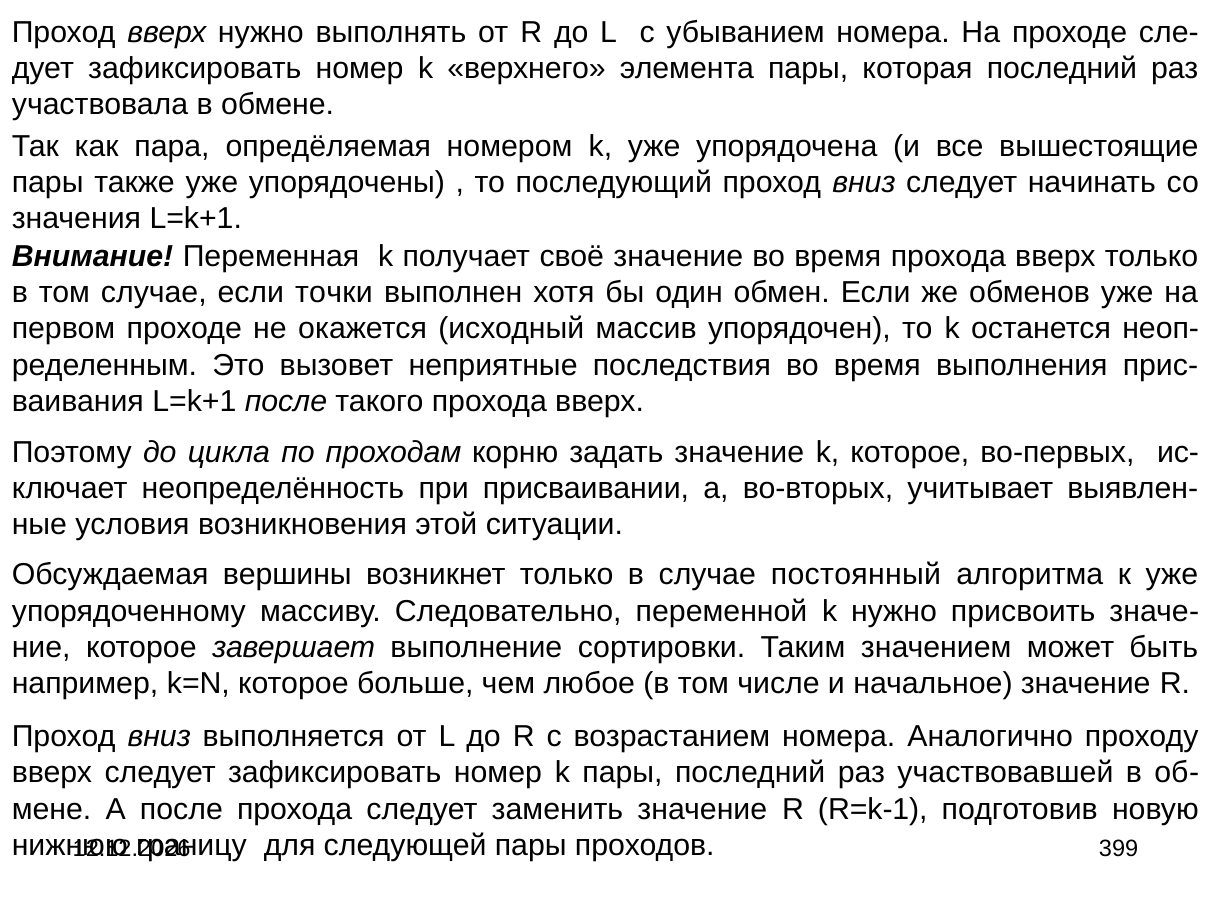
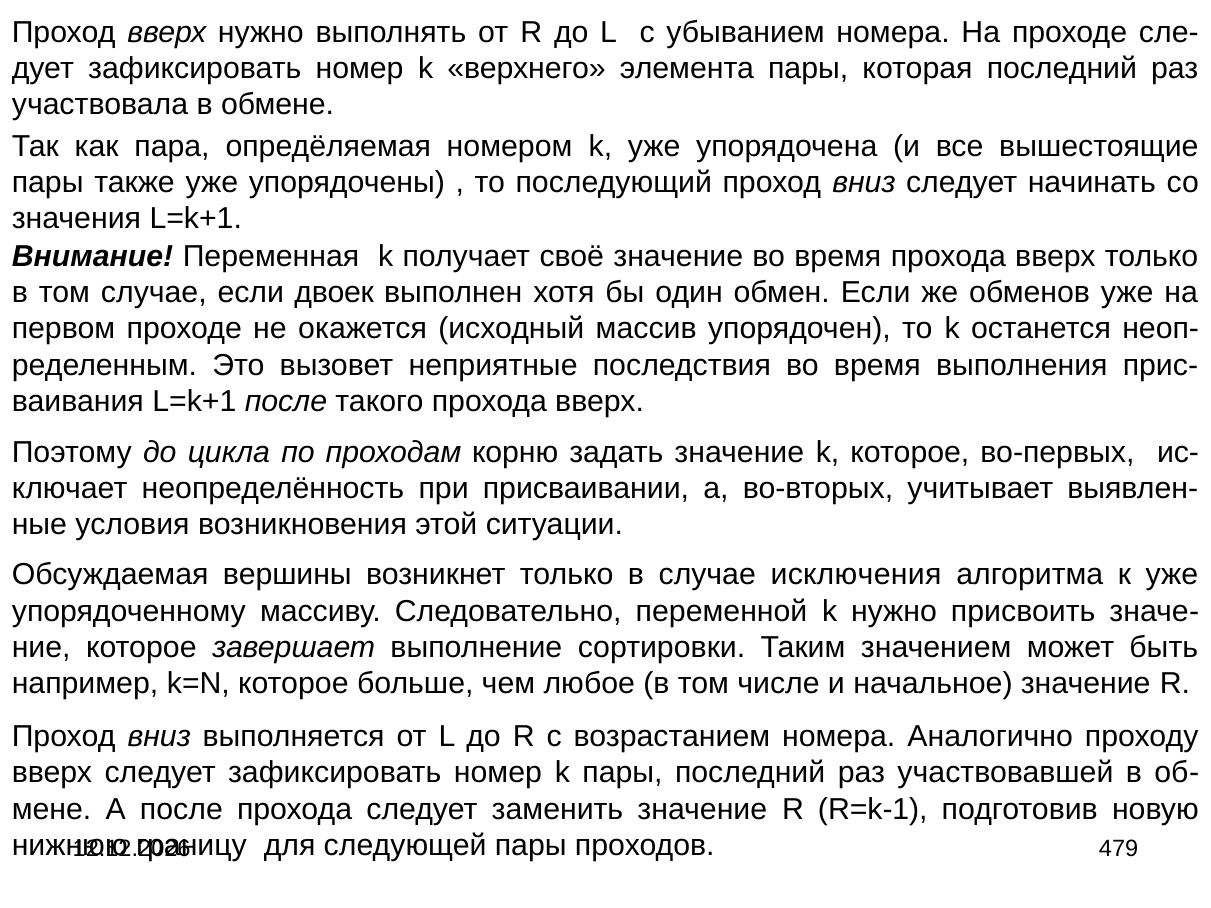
точки: точки -> двоек
постоянный: постоянный -> исключения
399: 399 -> 479
